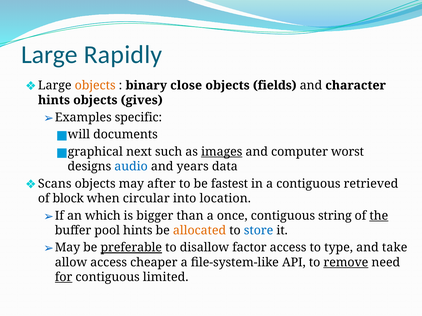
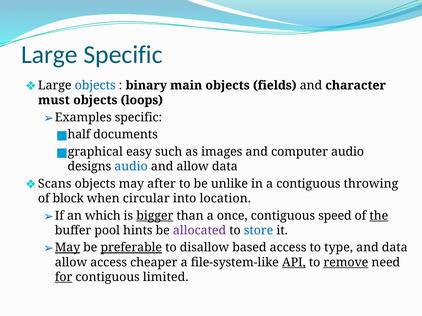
Large Rapidly: Rapidly -> Specific
objects at (95, 86) colour: orange -> blue
close: close -> main
hints at (54, 100): hints -> must
gives: gives -> loops
will: will -> half
next: next -> easy
images underline: present -> none
computer worst: worst -> audio
and years: years -> allow
fastest: fastest -> unlike
retrieved: retrieved -> throwing
bigger underline: none -> present
string: string -> speed
allocated colour: orange -> purple
May at (67, 248) underline: none -> present
factor: factor -> based
and take: take -> data
API underline: none -> present
